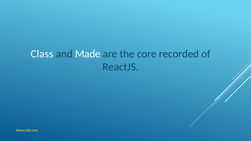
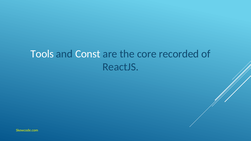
Class: Class -> Tools
Made: Made -> Const
